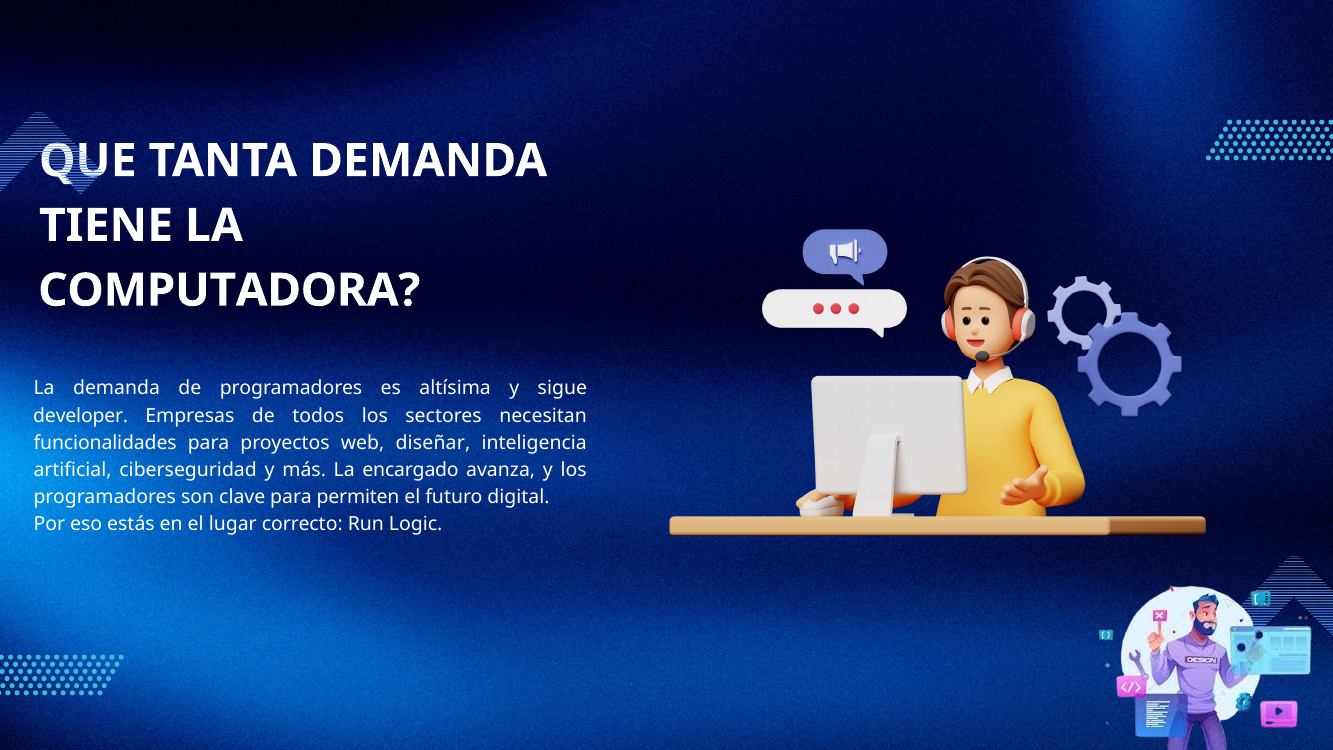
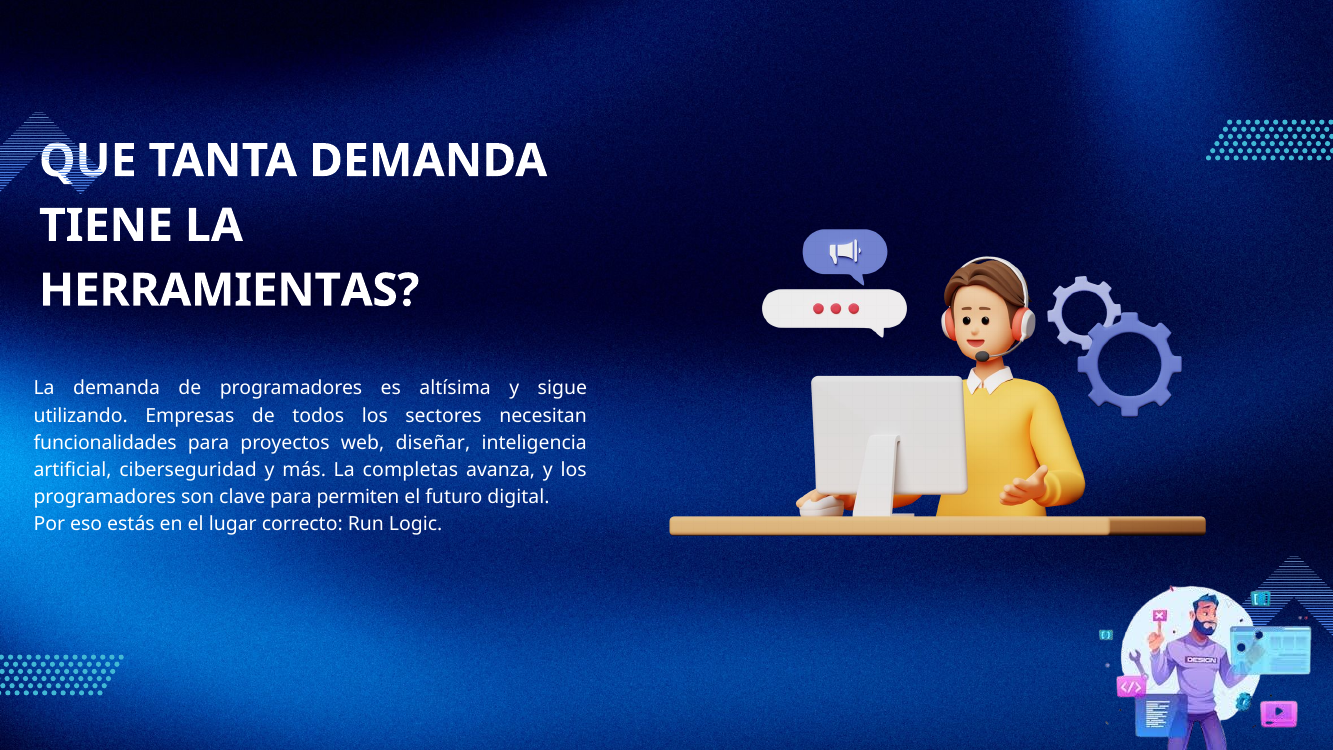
COMPUTADORA: COMPUTADORA -> HERRAMIENTAS
developer: developer -> utilizando
encargado: encargado -> completas
